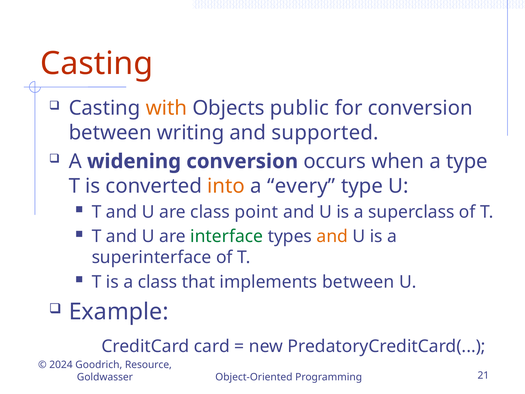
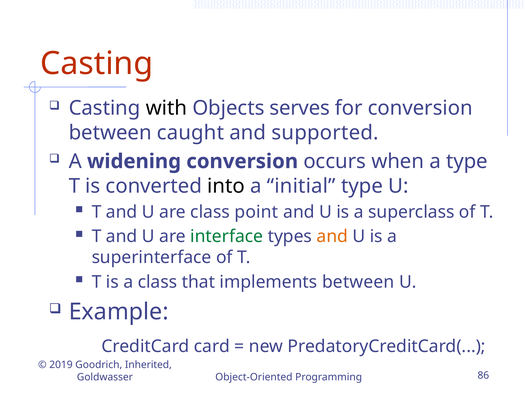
with colour: orange -> black
public: public -> serves
writing: writing -> caught
into colour: orange -> black
every: every -> initial
2024: 2024 -> 2019
Resource: Resource -> Inherited
21: 21 -> 86
